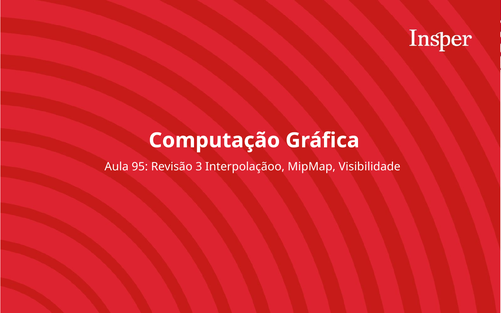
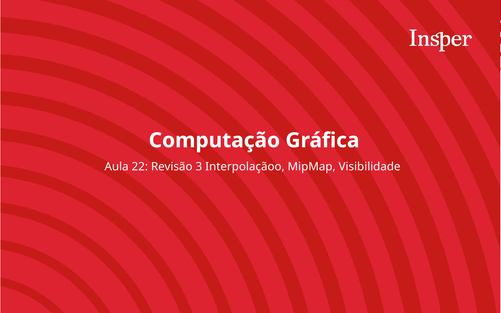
95: 95 -> 22
